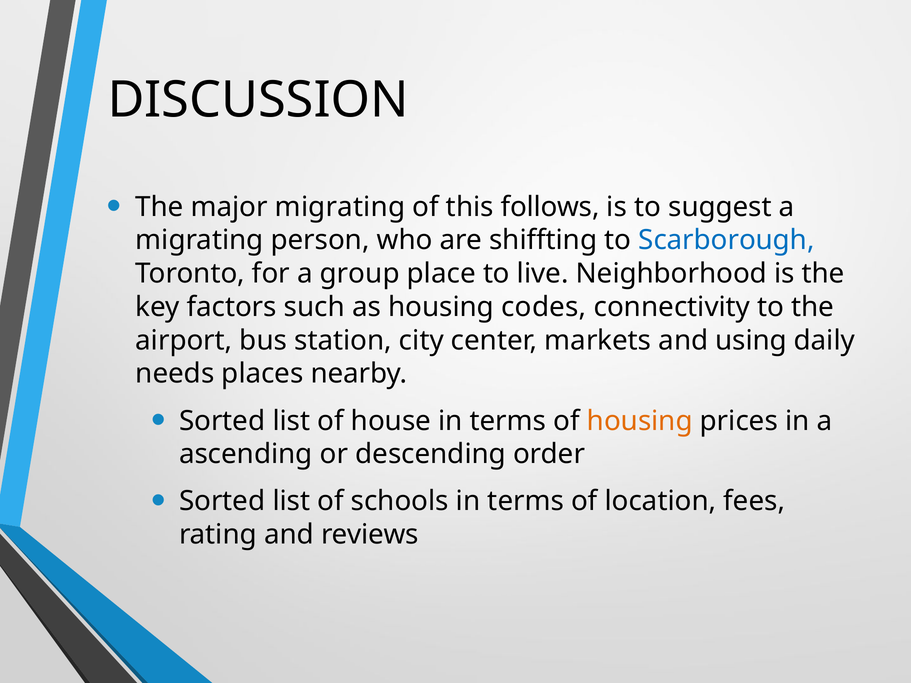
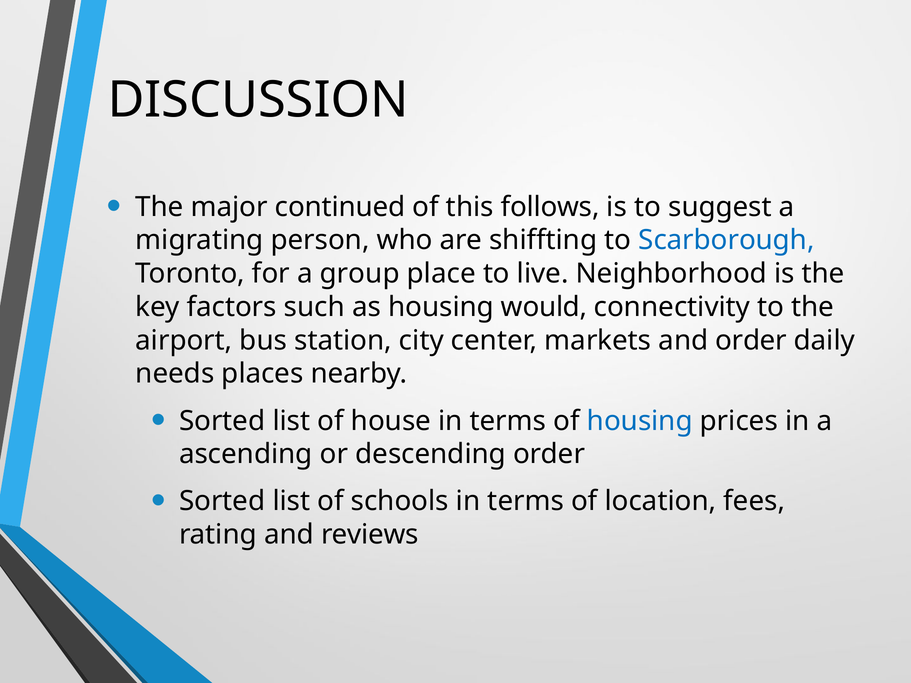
major migrating: migrating -> continued
codes: codes -> would
and using: using -> order
housing at (640, 421) colour: orange -> blue
